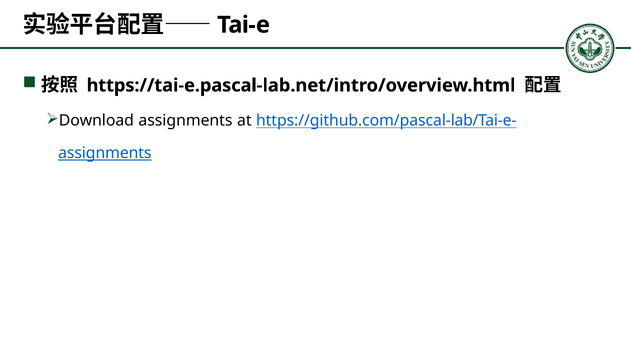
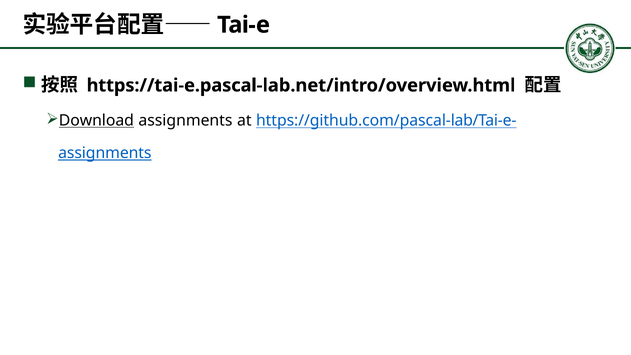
Download underline: none -> present
